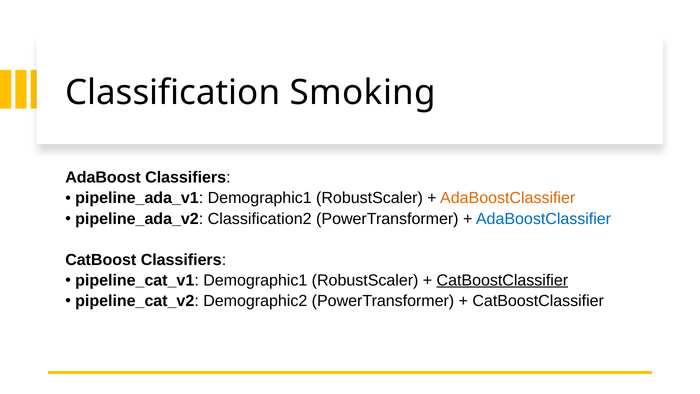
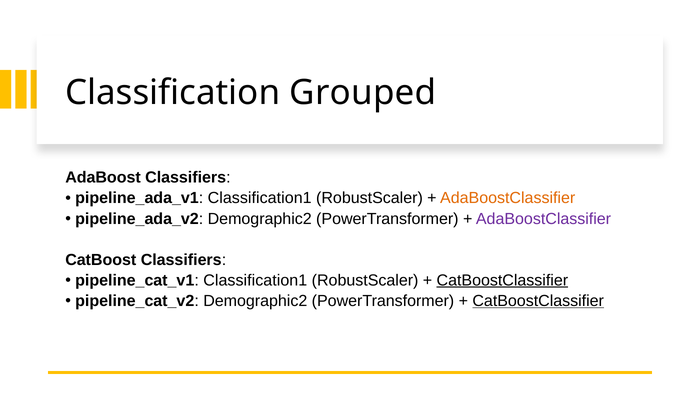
Smoking: Smoking -> Grouped
pipeline_ada_v1 Demographic1: Demographic1 -> Classification1
pipeline_ada_v2 Classification2: Classification2 -> Demographic2
AdaBoostClassifier at (544, 219) colour: blue -> purple
pipeline_cat_v1 Demographic1: Demographic1 -> Classification1
CatBoostClassifier at (538, 301) underline: none -> present
